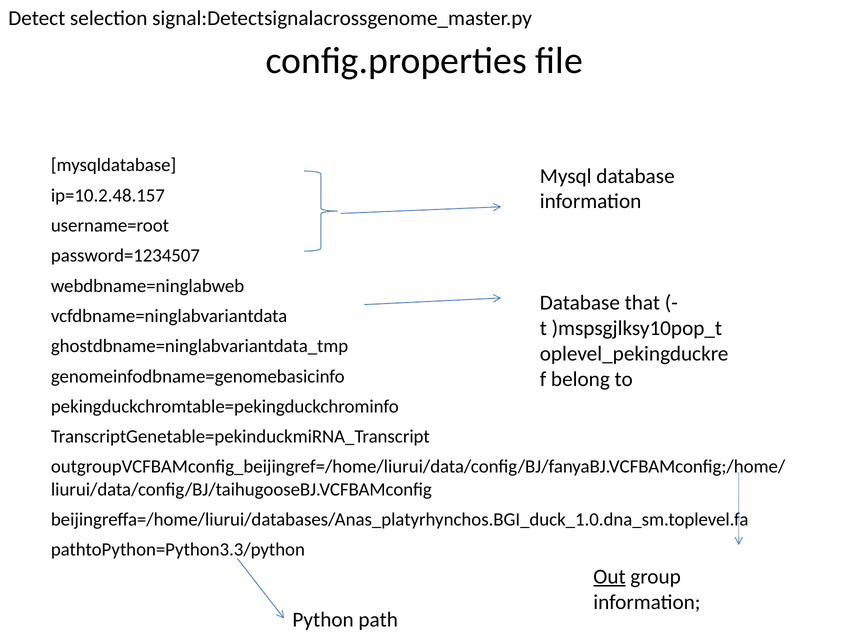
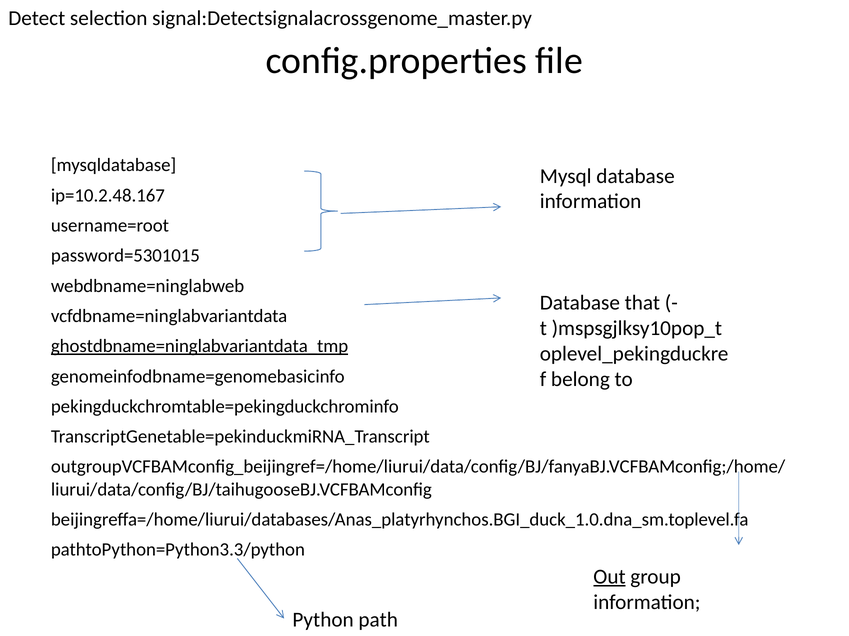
ip=10.2.48.157: ip=10.2.48.157 -> ip=10.2.48.167
password=1234507: password=1234507 -> password=5301015
ghostdbname=ninglabvariantdata_tmp underline: none -> present
